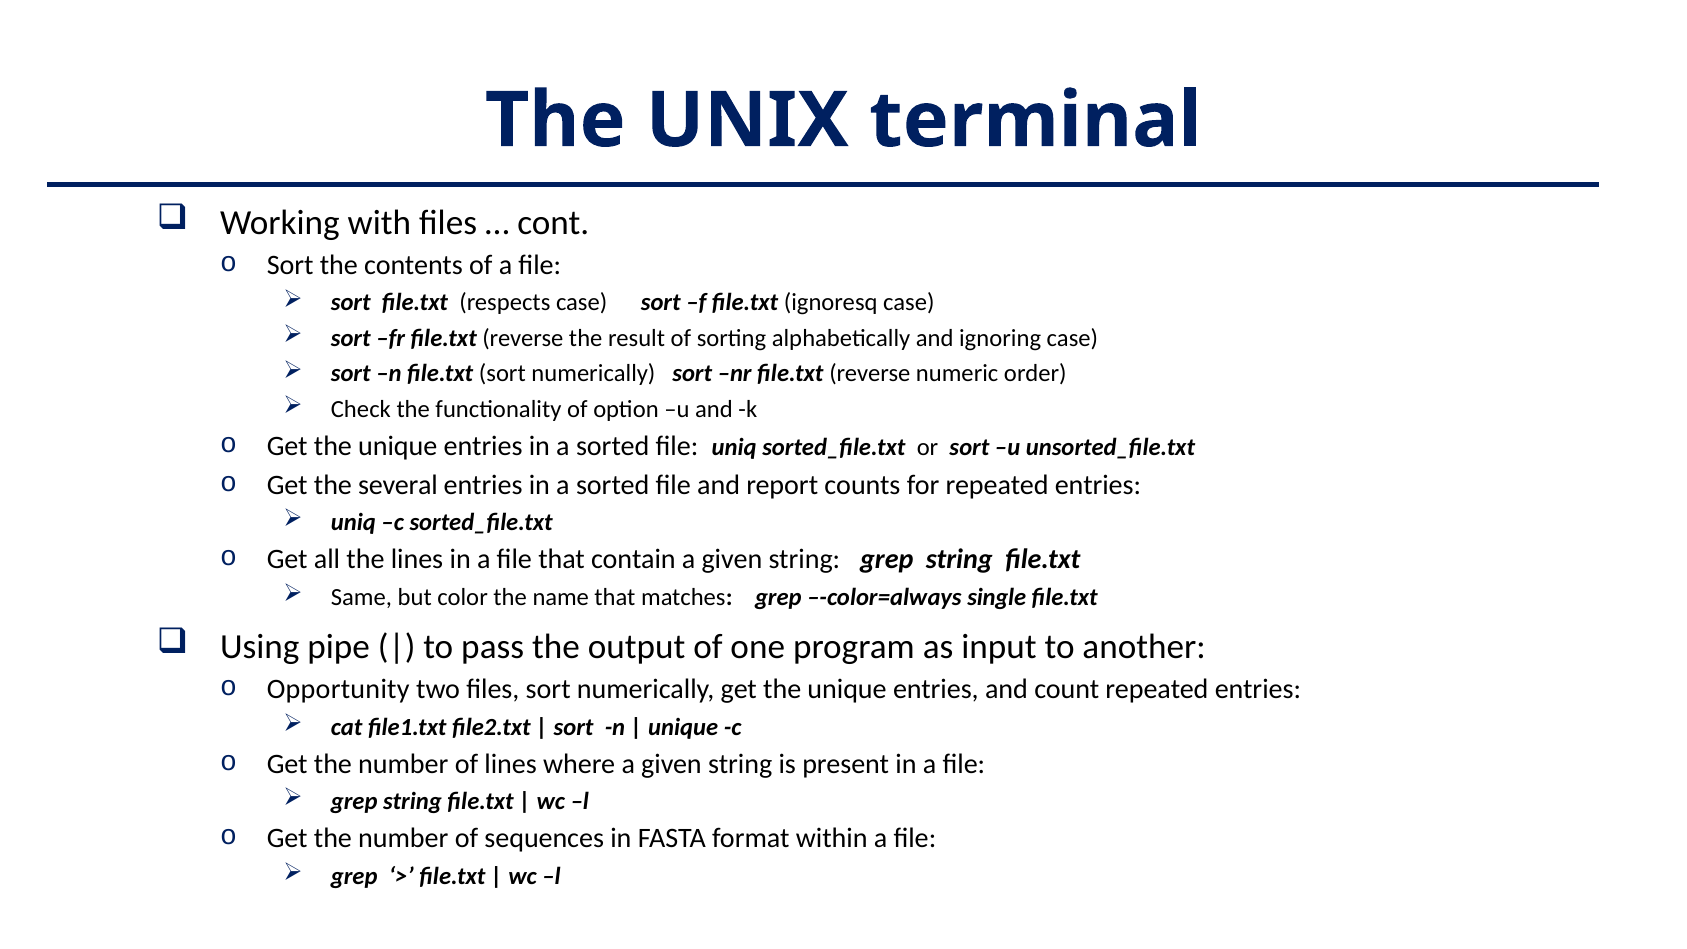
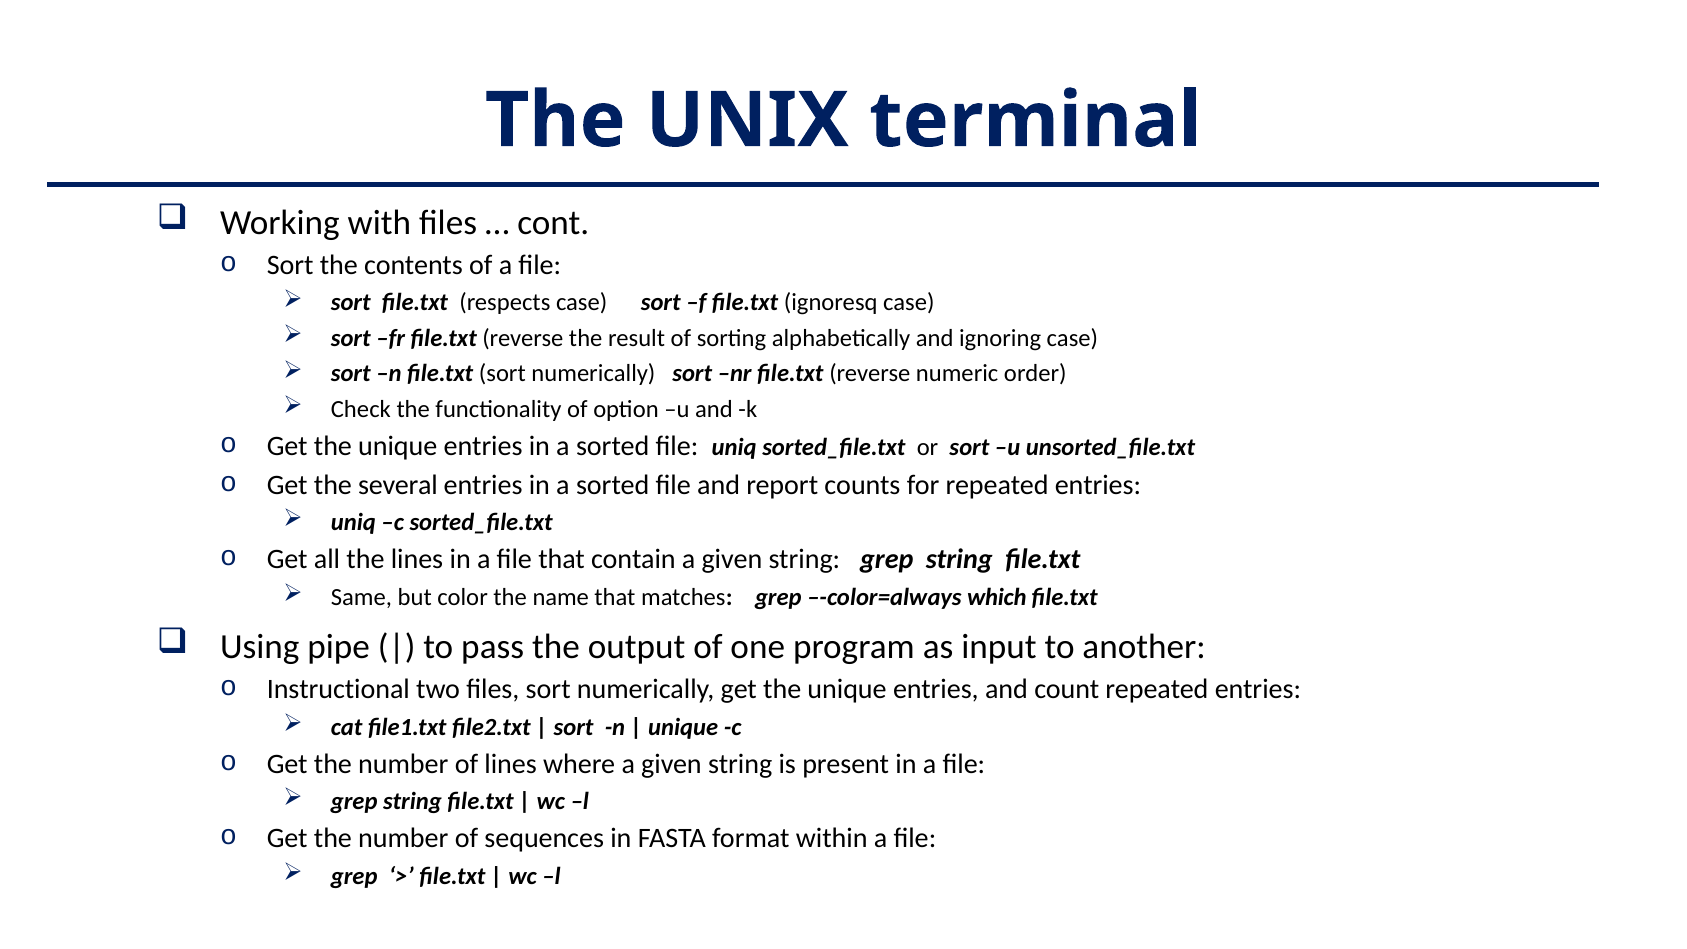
single: single -> which
Opportunity: Opportunity -> Instructional
